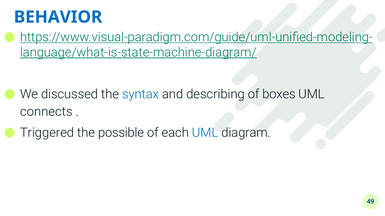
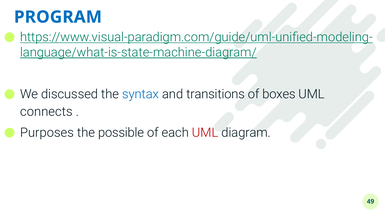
BEHAVIOR: BEHAVIOR -> PROGRAM
describing: describing -> transitions
Triggered: Triggered -> Purposes
UML at (205, 133) colour: blue -> red
